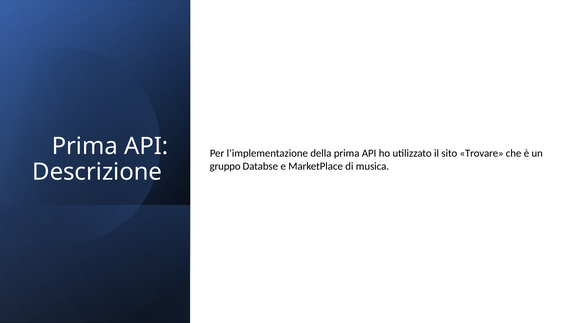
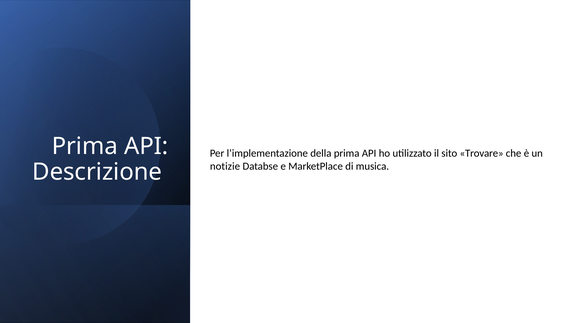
gruppo: gruppo -> notizie
